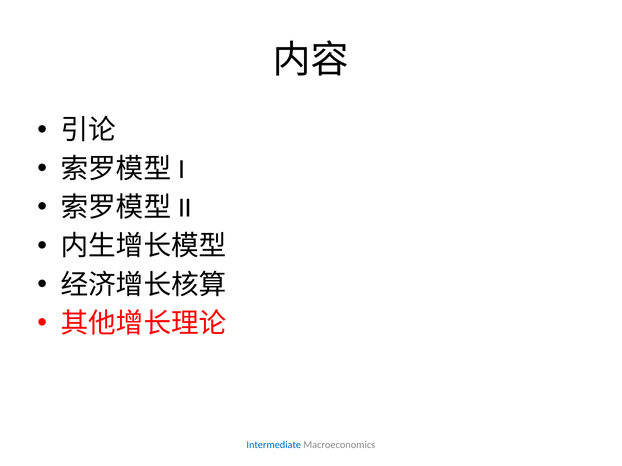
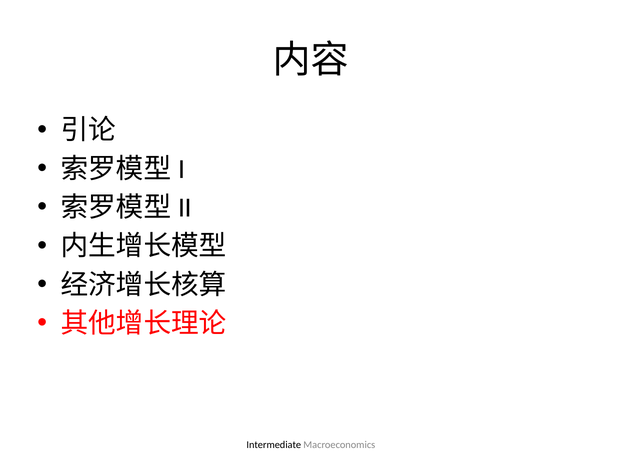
Intermediate colour: blue -> black
